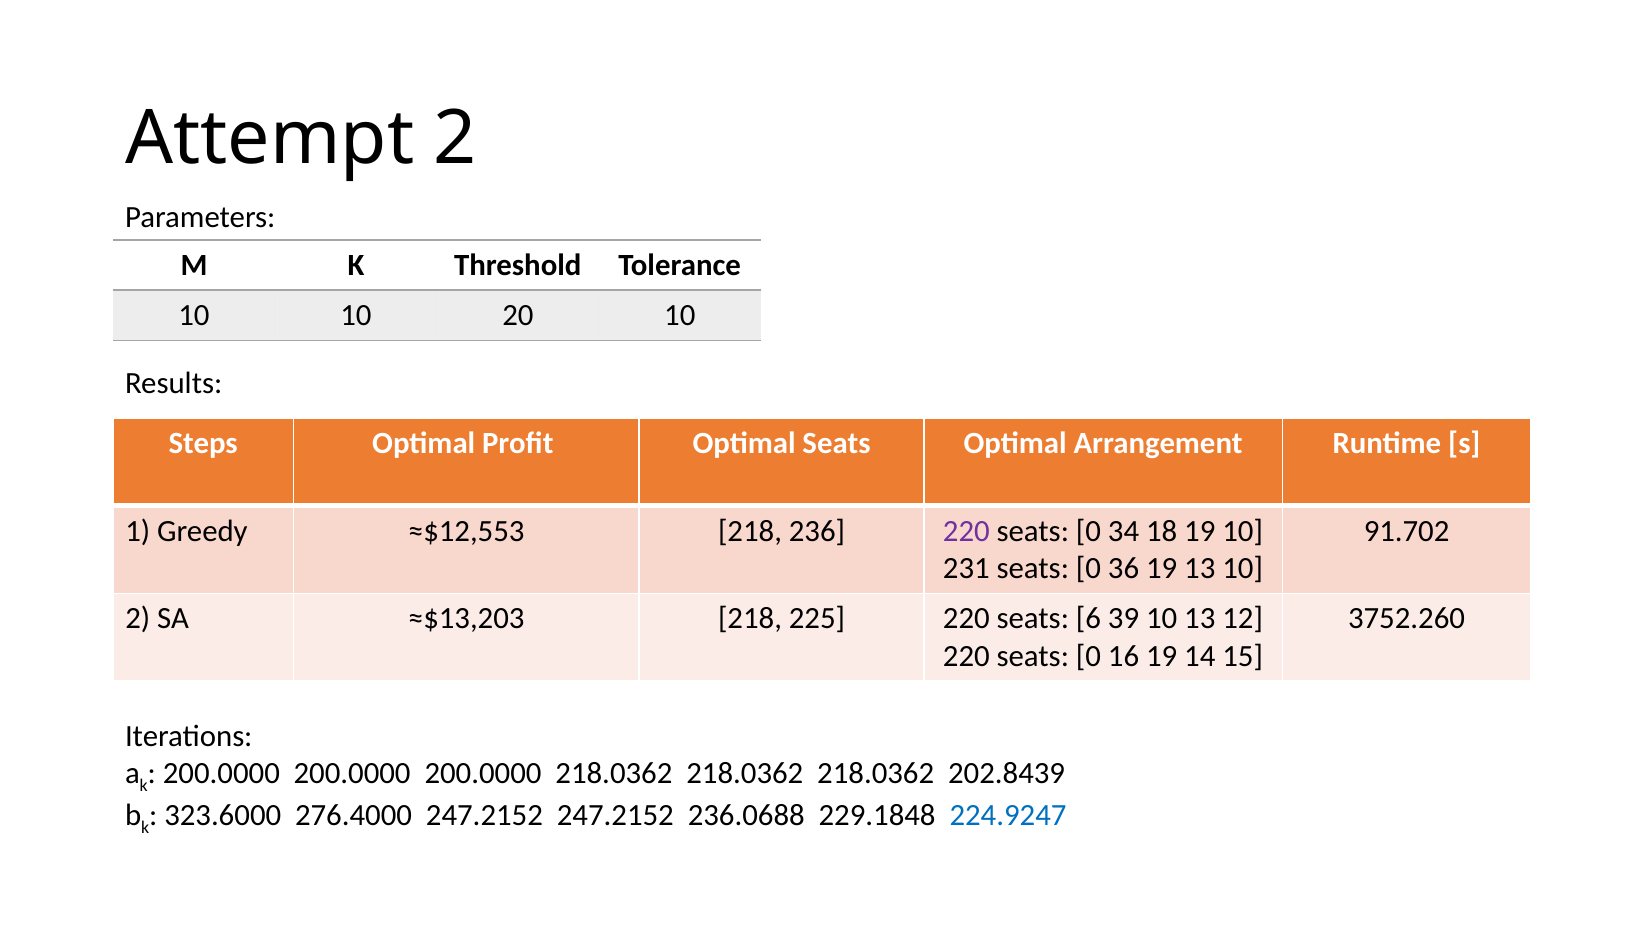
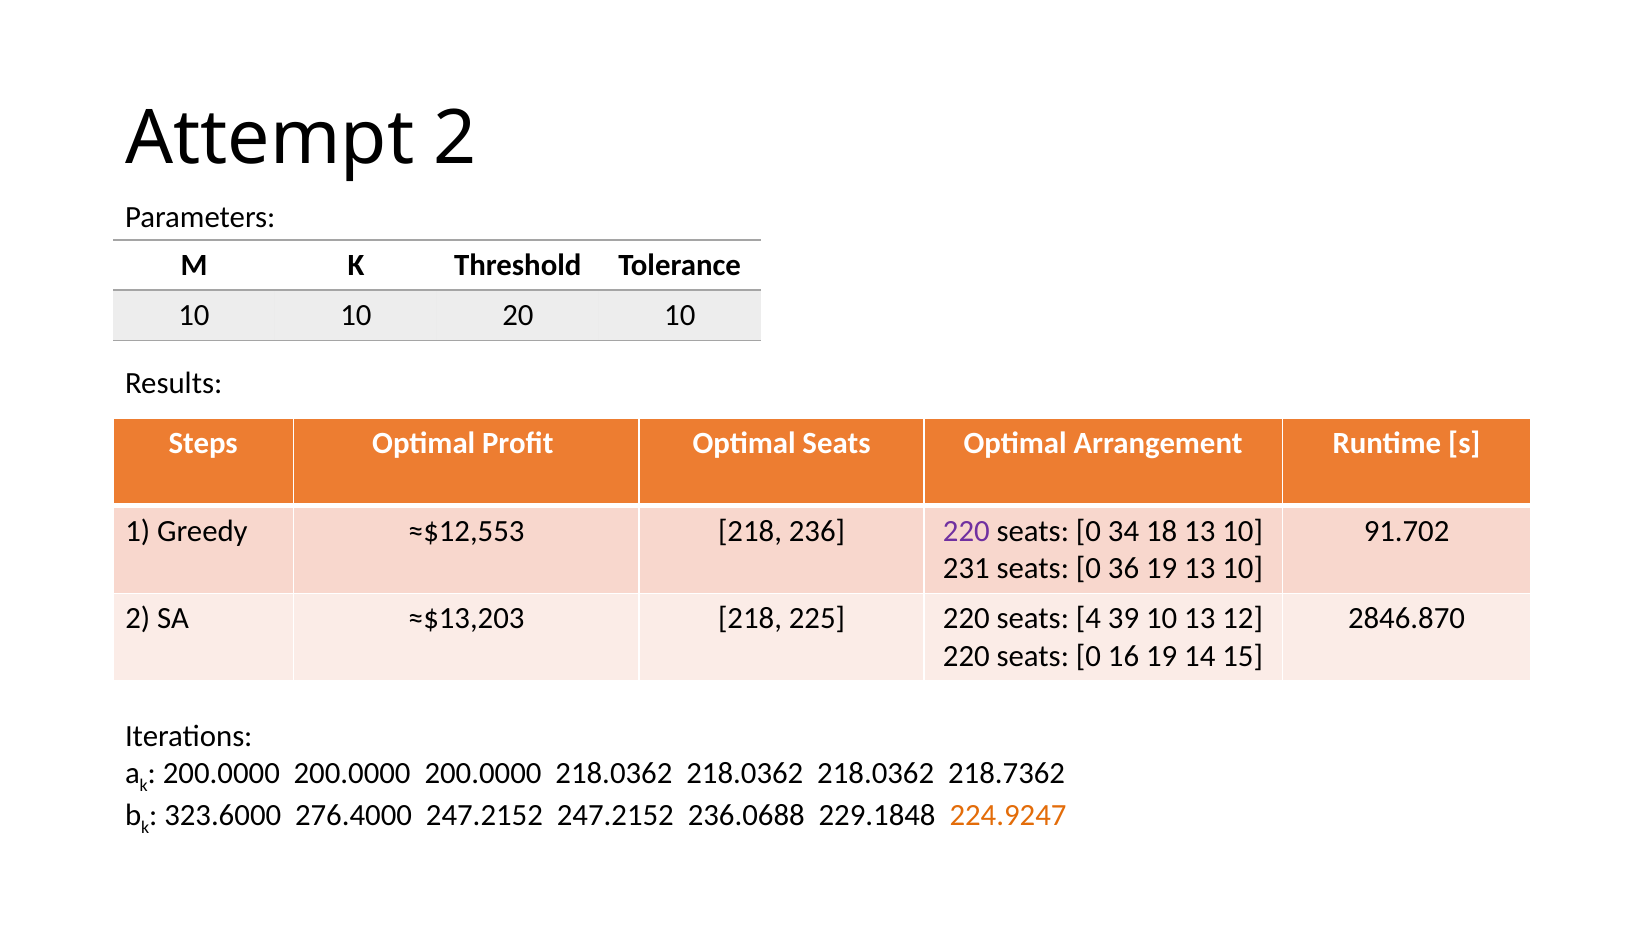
18 19: 19 -> 13
6: 6 -> 4
3752.260: 3752.260 -> 2846.870
202.8439: 202.8439 -> 218.7362
224.9247 colour: blue -> orange
